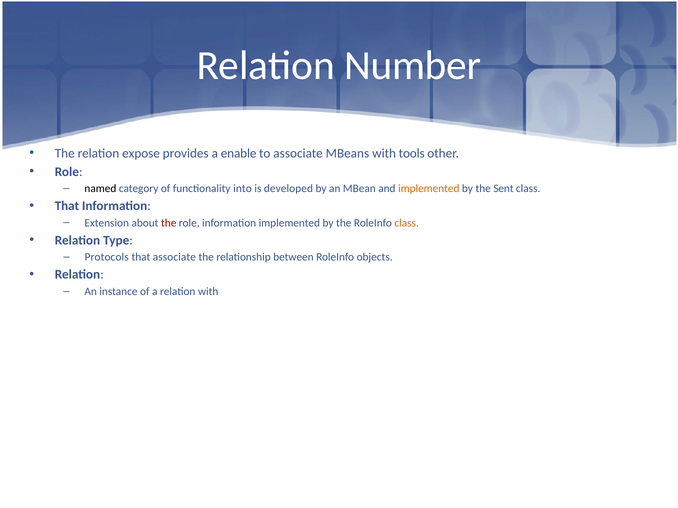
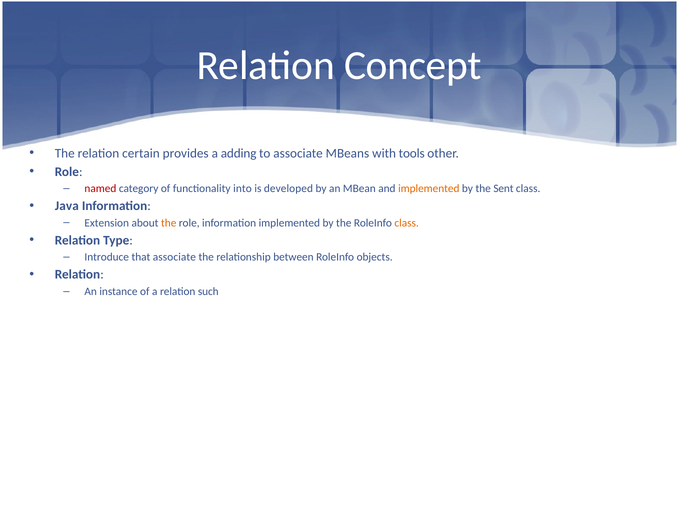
Number: Number -> Concept
expose: expose -> certain
enable: enable -> adding
named colour: black -> red
That at (67, 206): That -> Java
the at (169, 223) colour: red -> orange
Protocols: Protocols -> Introduce
relation with: with -> such
